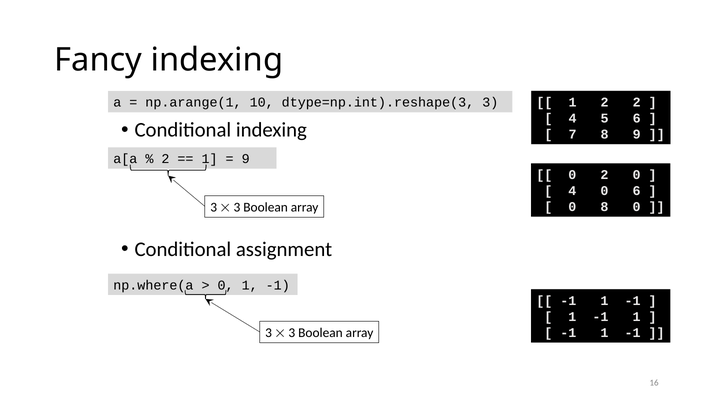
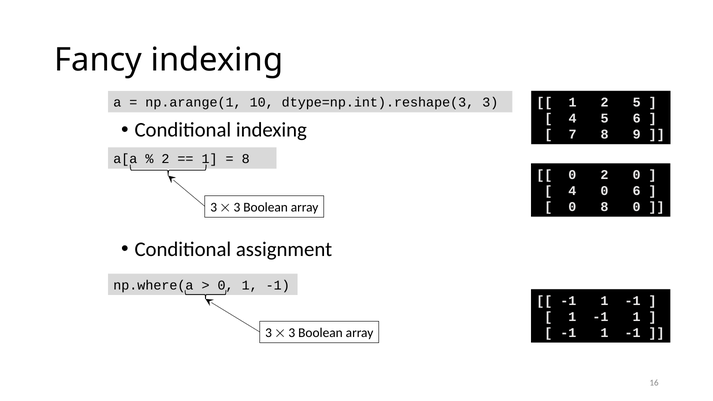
2 2: 2 -> 5
9 at (246, 159): 9 -> 8
